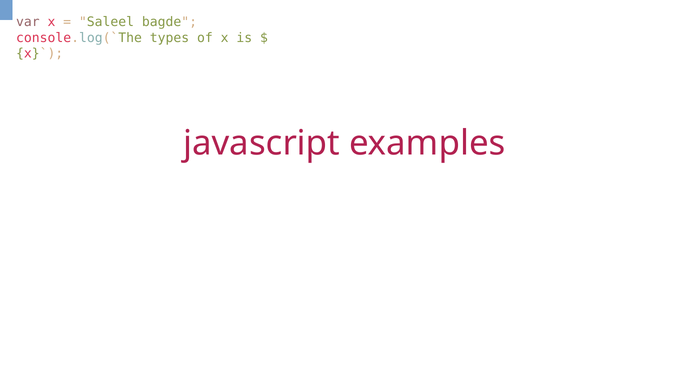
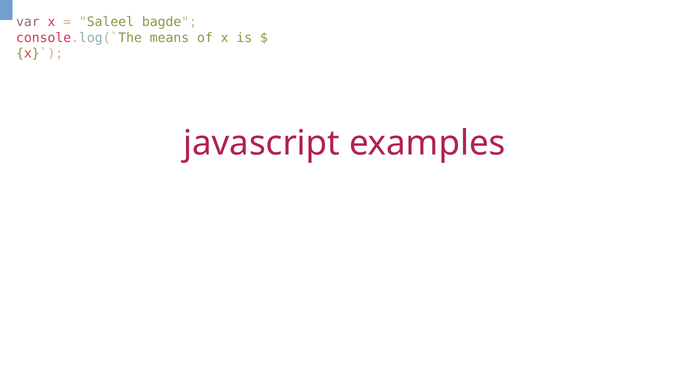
types: types -> means
